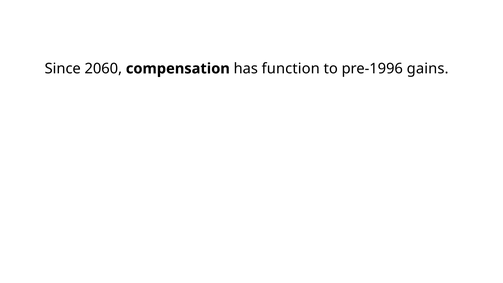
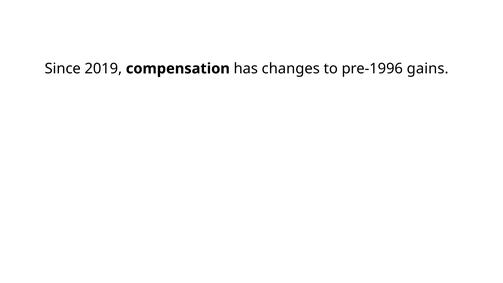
2060: 2060 -> 2019
function: function -> changes
